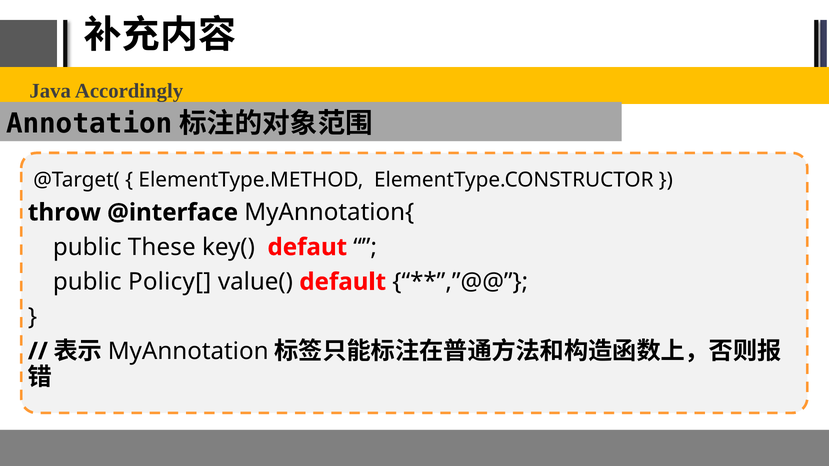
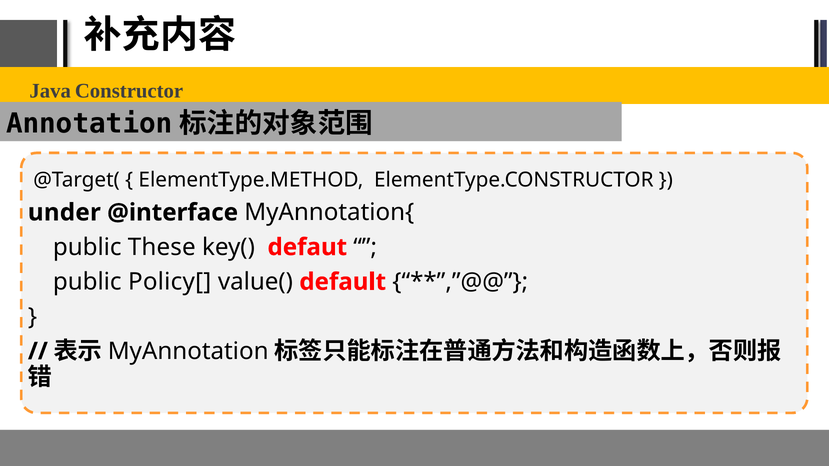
Accordingly: Accordingly -> Constructor
throw: throw -> under
